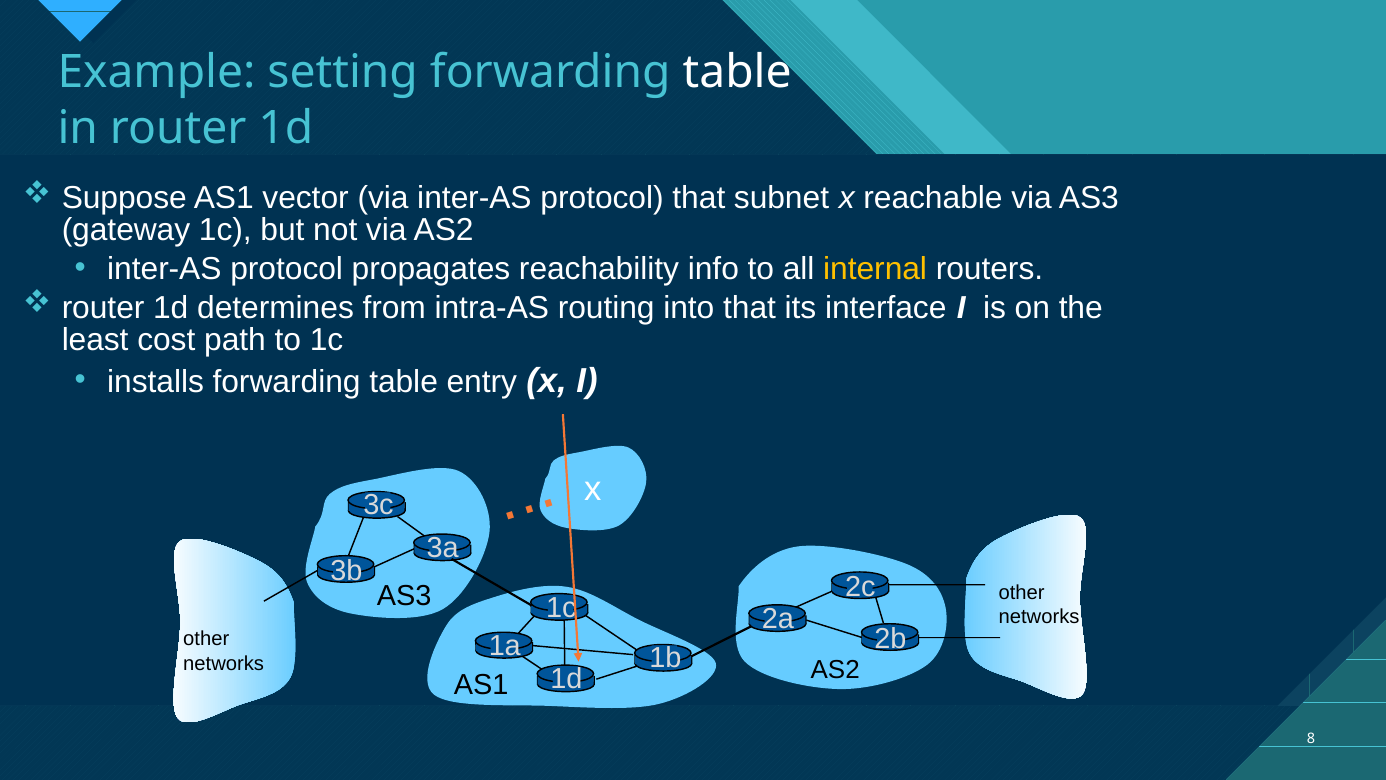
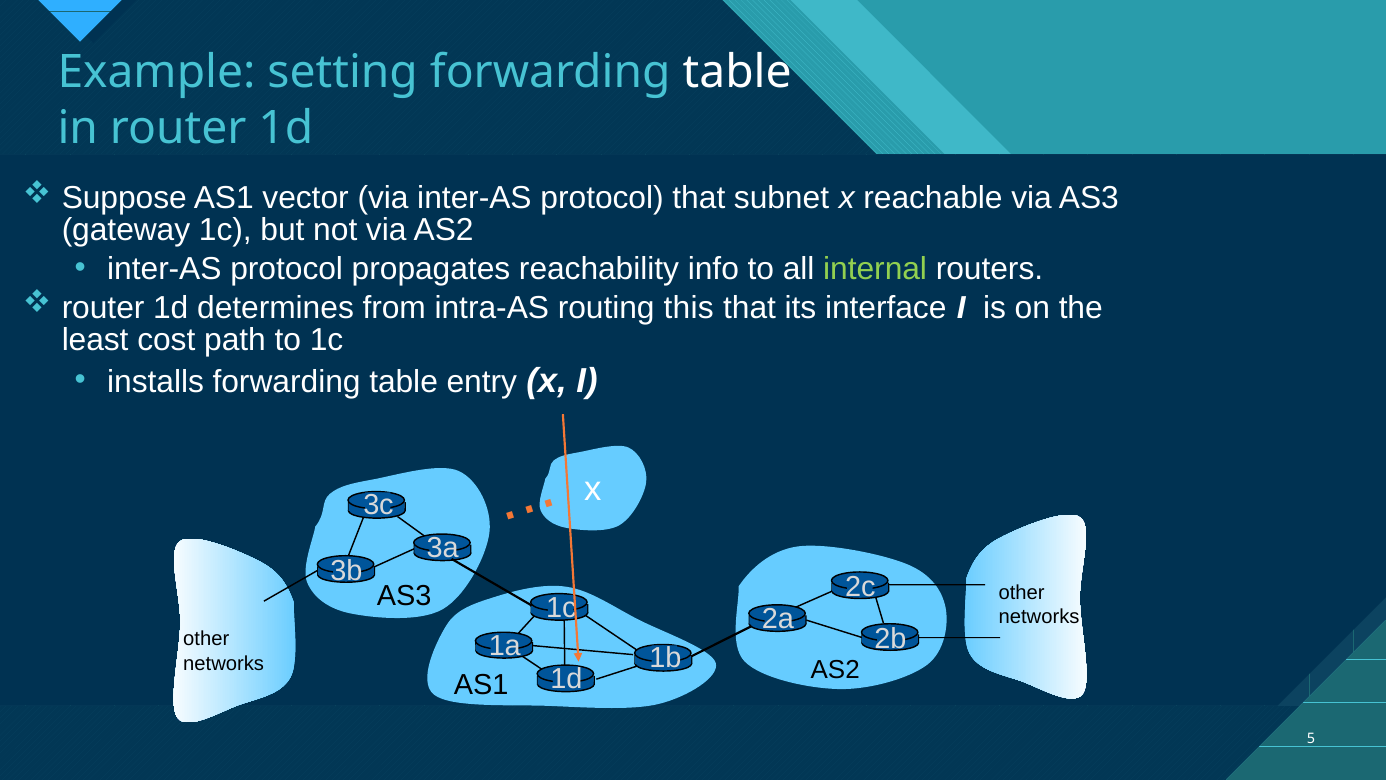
internal colour: yellow -> light green
into: into -> this
8: 8 -> 5
